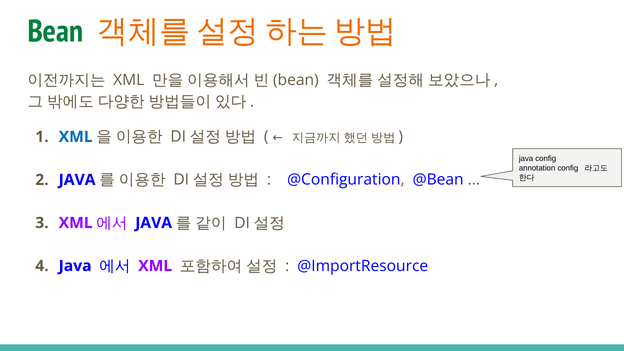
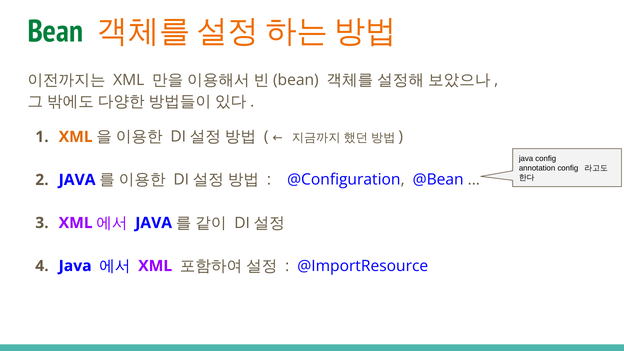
XML at (76, 137) colour: blue -> orange
